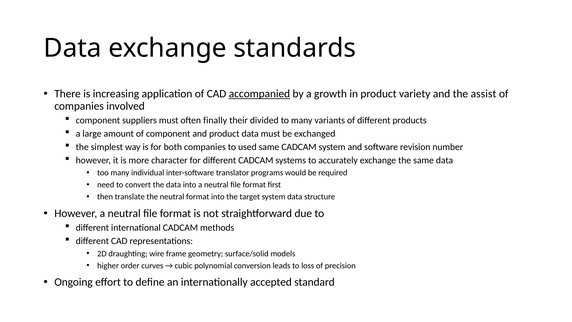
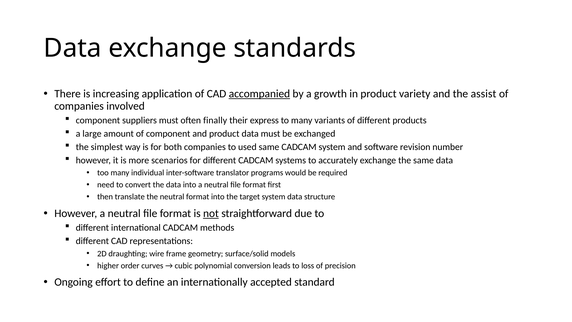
divided: divided -> express
character: character -> scenarios
not underline: none -> present
